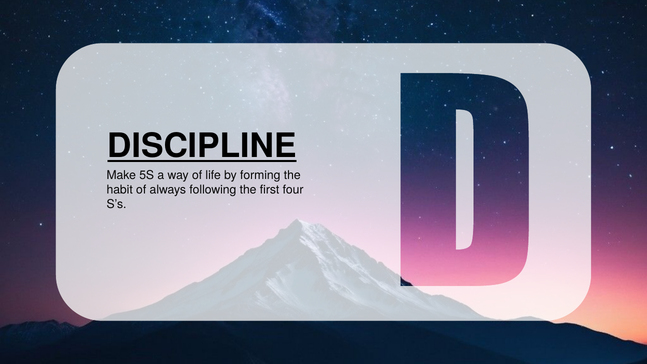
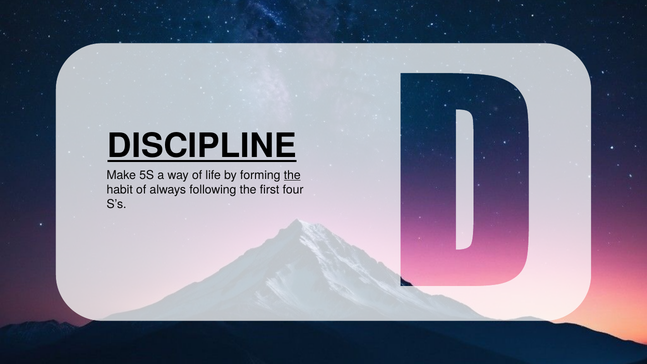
the at (292, 175) underline: none -> present
